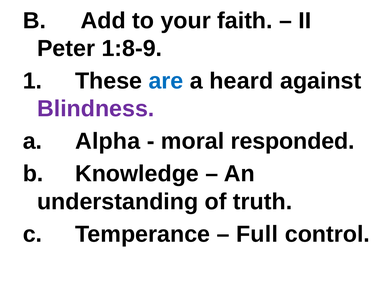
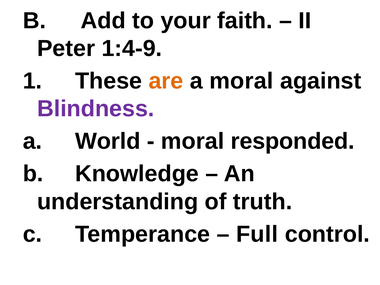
1:8-9: 1:8-9 -> 1:4-9
are colour: blue -> orange
a heard: heard -> moral
Alpha: Alpha -> World
